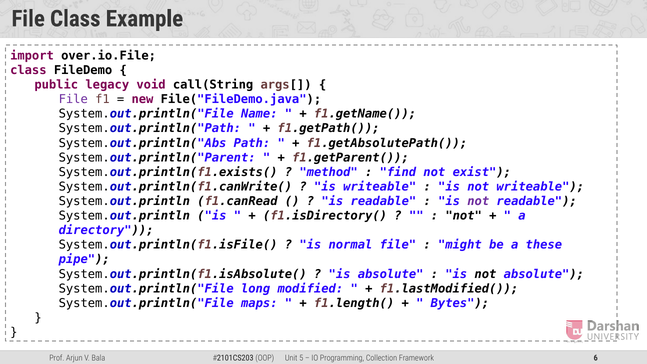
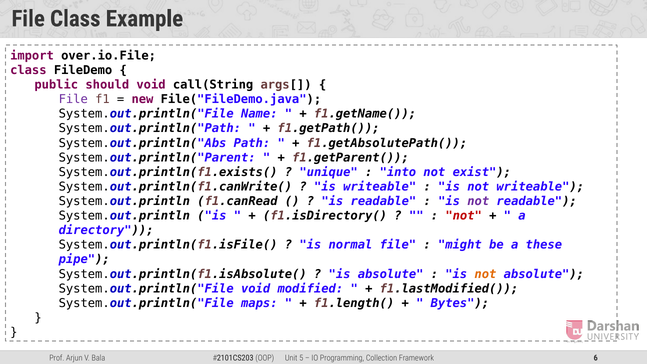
legacy: legacy -> should
method: method -> unique
find: find -> into
not at (464, 216) colour: black -> red
not at (485, 274) colour: black -> orange
System.out.println("File long: long -> void
